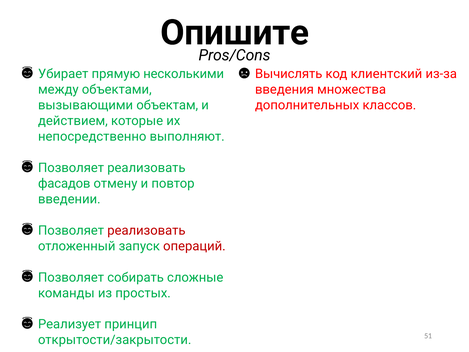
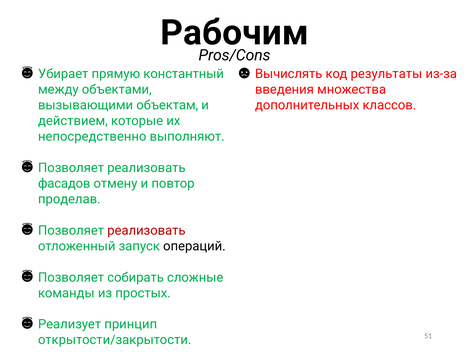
Опишите: Опишите -> Рабочим
несколькими: несколькими -> константный
клиентский: клиентский -> результаты
введении: введении -> проделав
операций colour: red -> black
